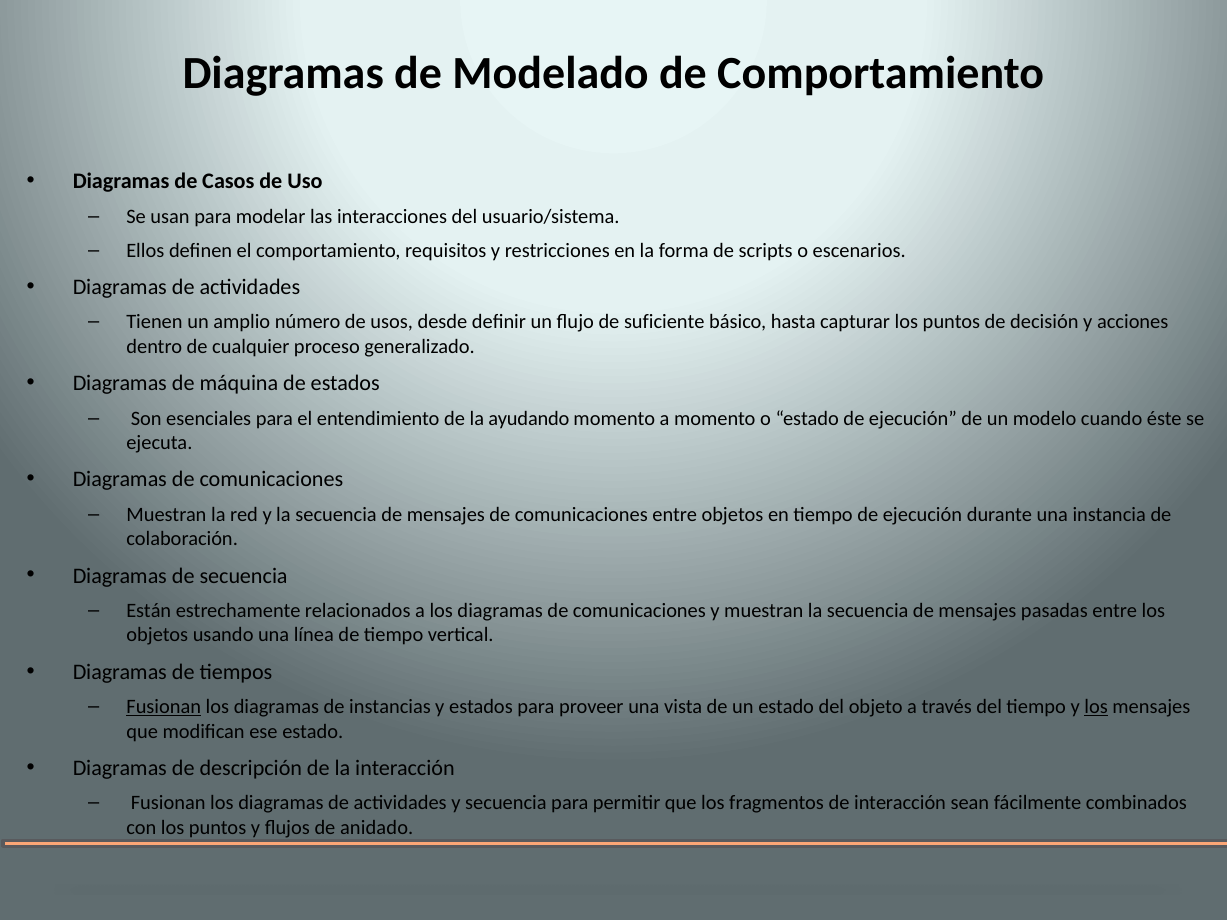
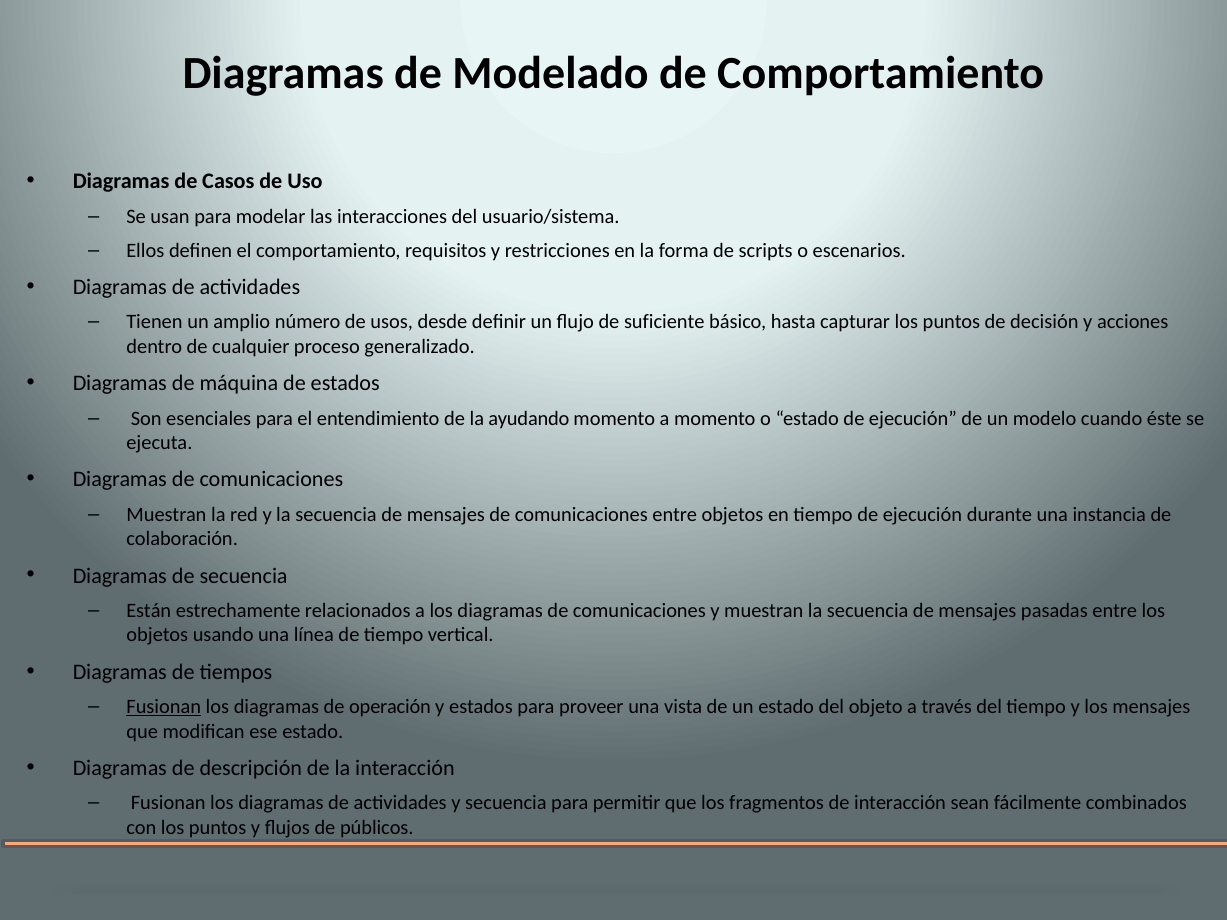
instancias: instancias -> operación
los at (1096, 707) underline: present -> none
anidado: anidado -> públicos
